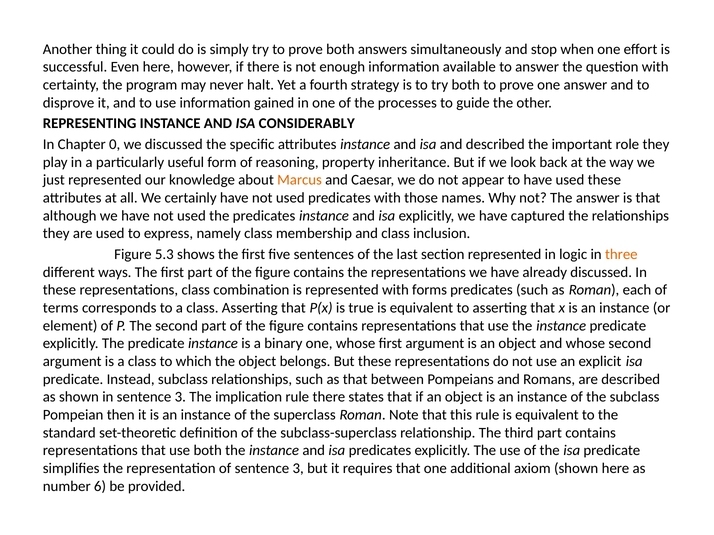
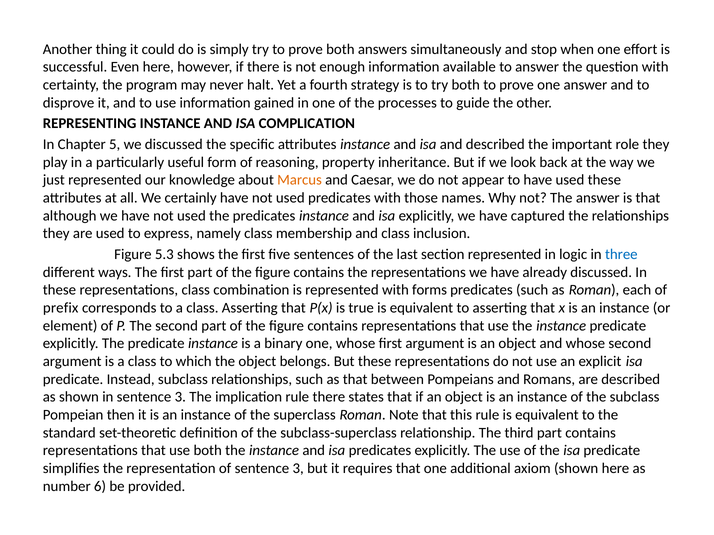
CONSIDERABLY: CONSIDERABLY -> COMPLICATION
0: 0 -> 5
three colour: orange -> blue
terms: terms -> prefix
